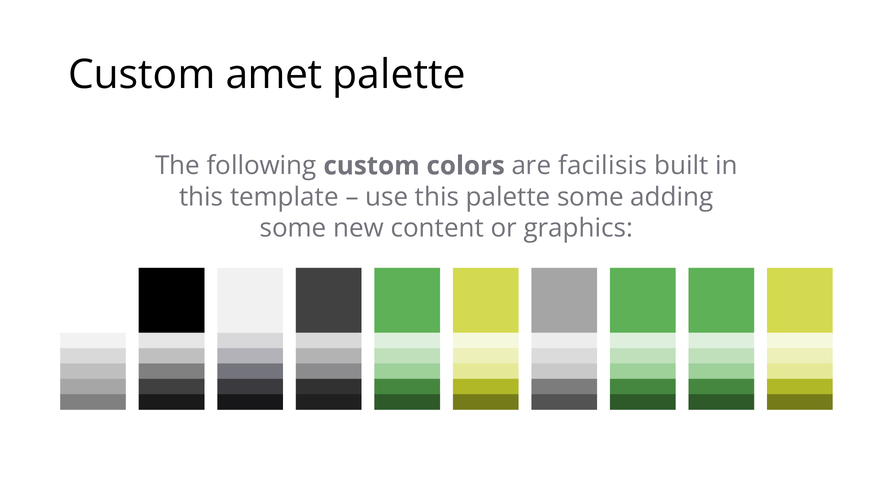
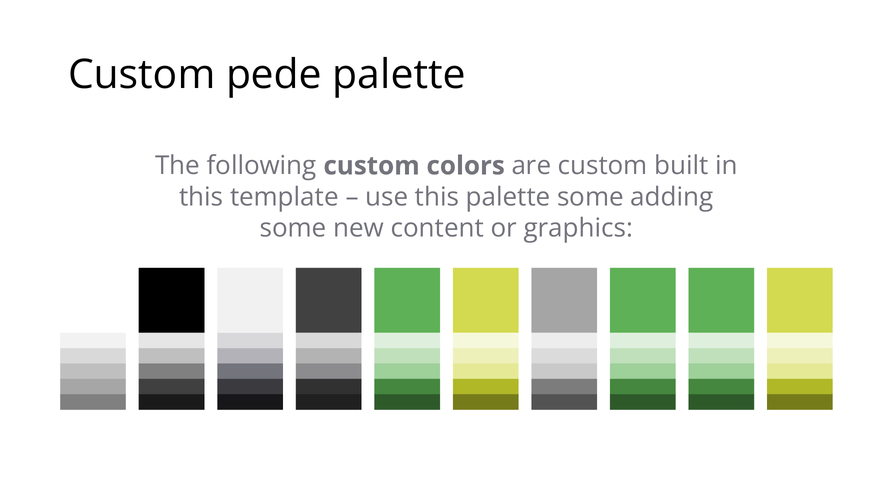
amet: amet -> pede
are facilisis: facilisis -> custom
